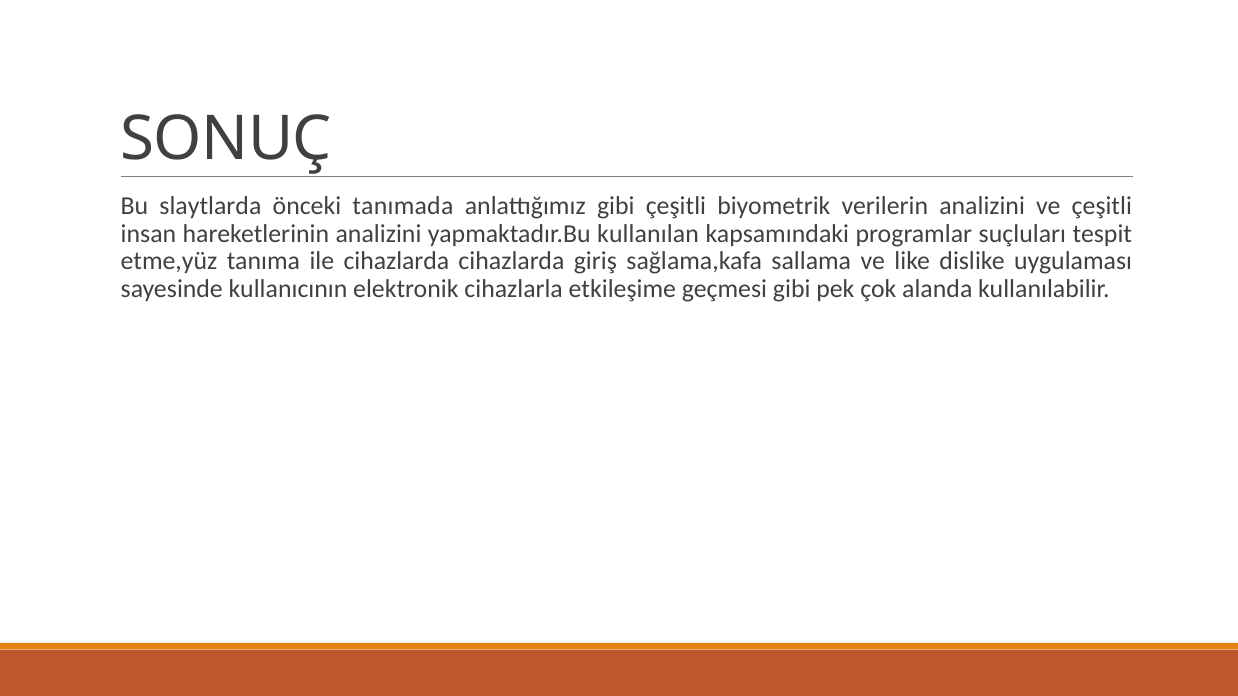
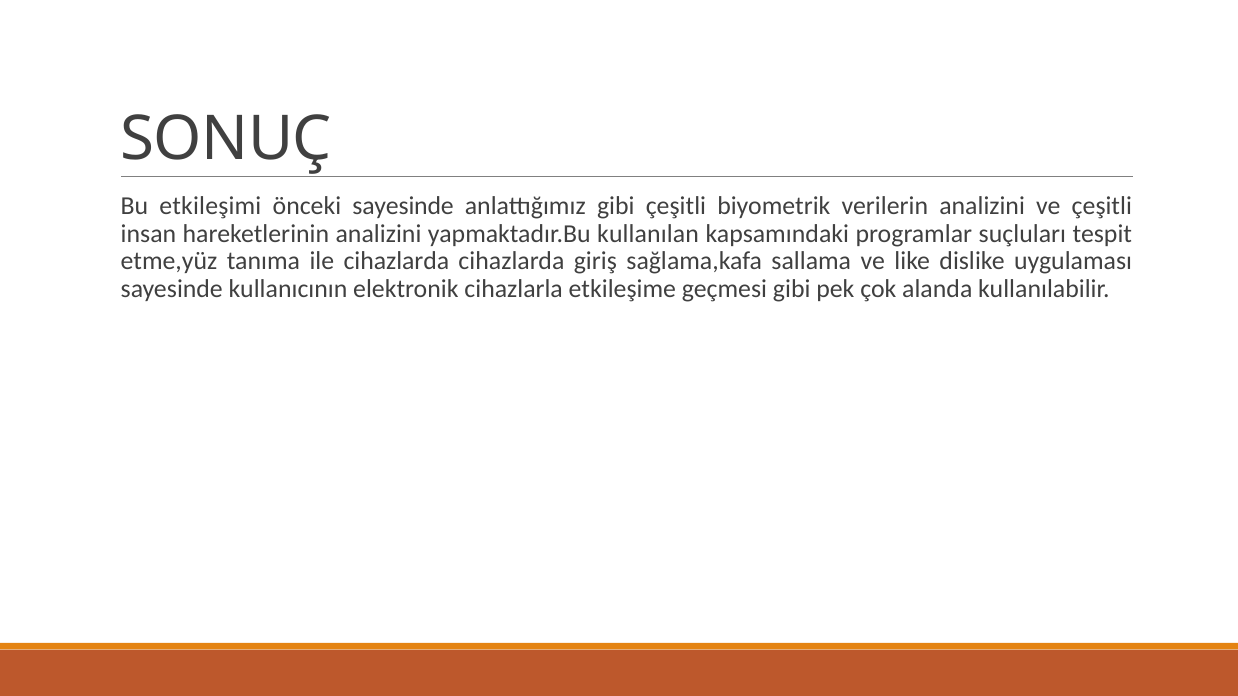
slaytlarda: slaytlarda -> etkileşimi
önceki tanımada: tanımada -> sayesinde
